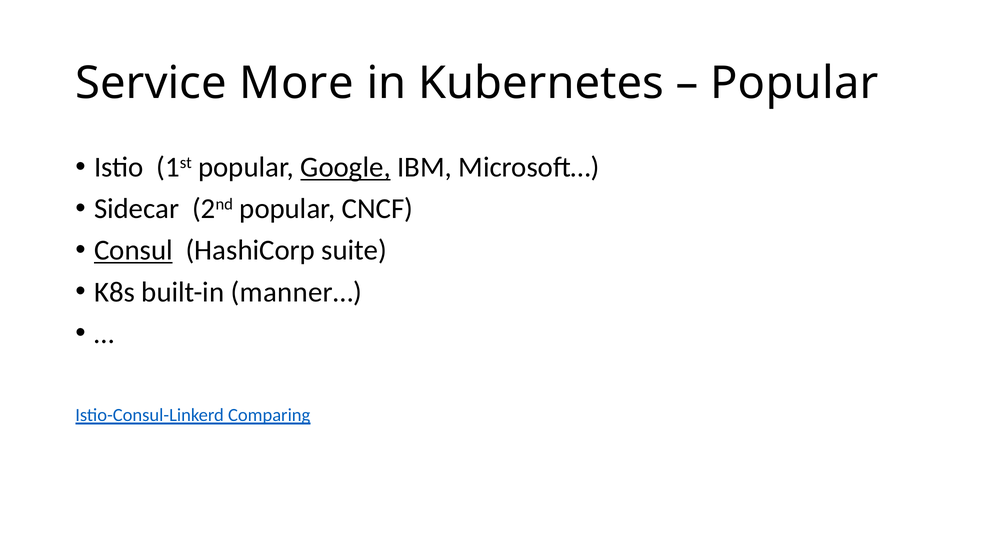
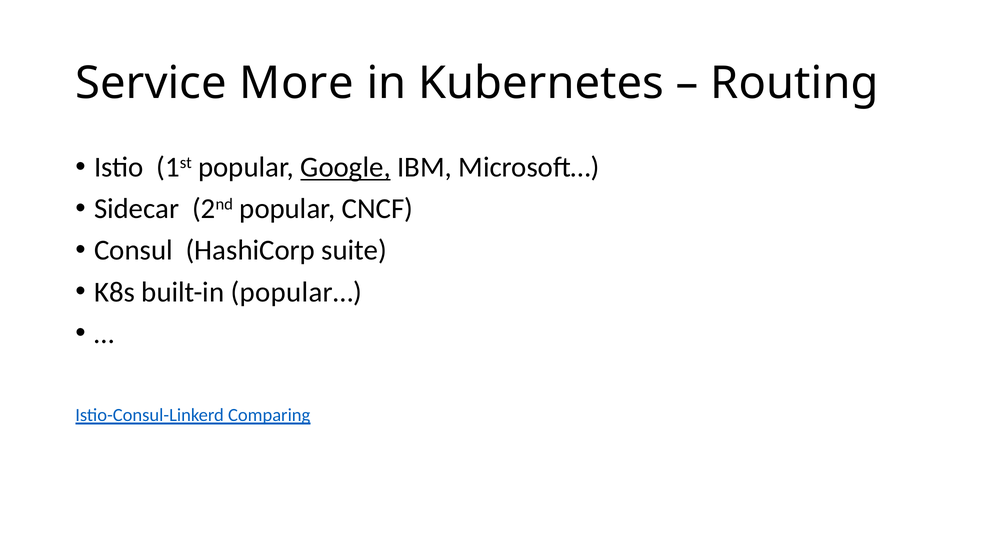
Popular at (794, 83): Popular -> Routing
Consul underline: present -> none
manner…: manner… -> popular…
